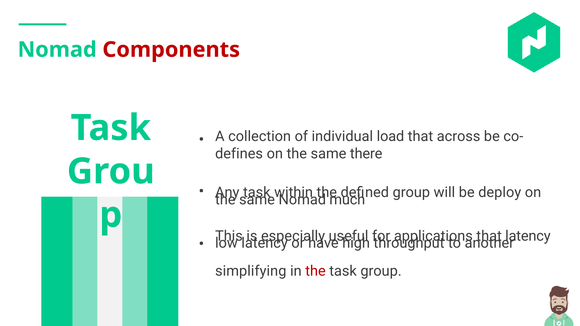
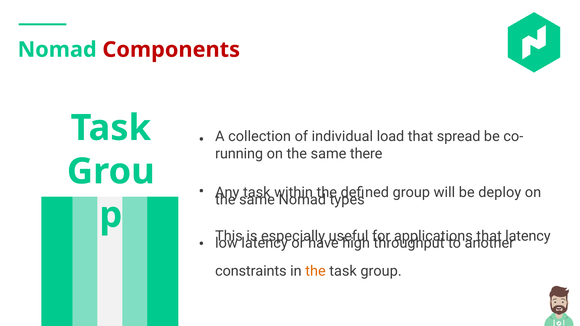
across: across -> spread
defines: defines -> running
much: much -> types
simplifying: simplifying -> constraints
the at (315, 271) colour: red -> orange
